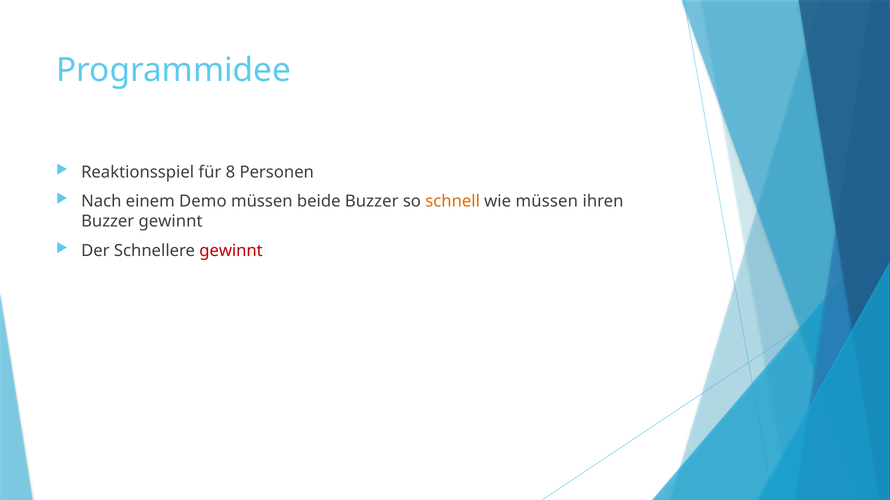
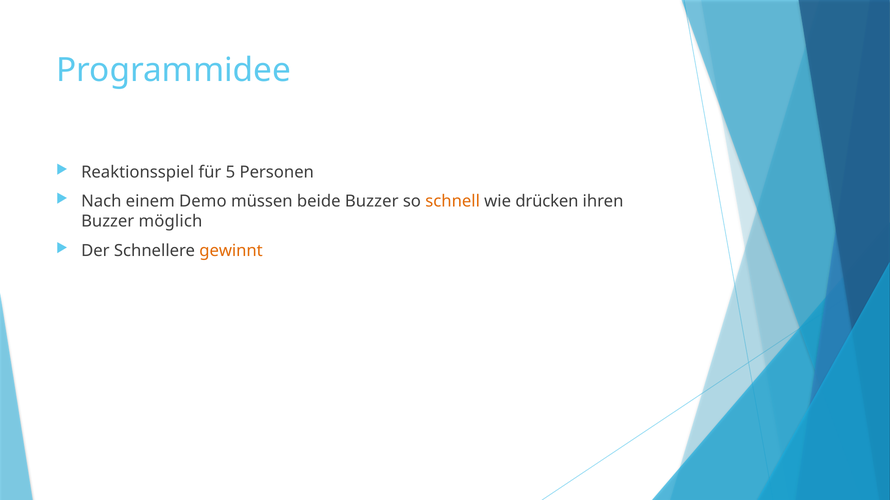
8: 8 -> 5
wie müssen: müssen -> drücken
Buzzer gewinnt: gewinnt -> möglich
gewinnt at (231, 251) colour: red -> orange
